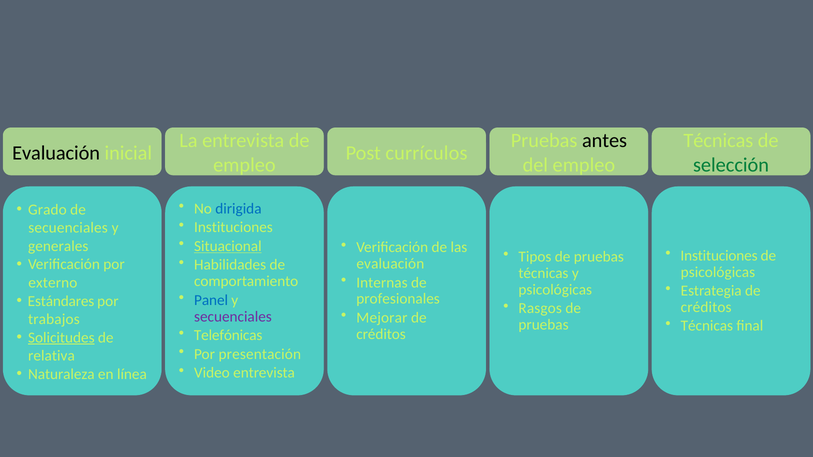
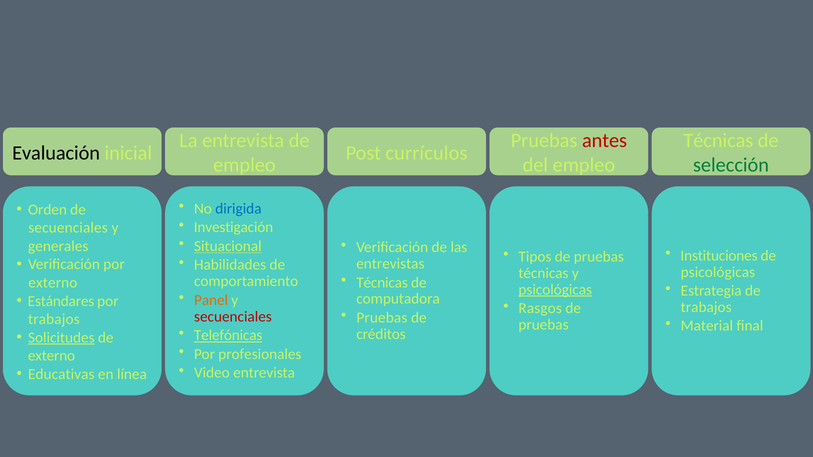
antes colour: black -> red
Grado: Grado -> Orden
Instituciones at (233, 228): Instituciones -> Investigación
evaluación at (390, 264): evaluación -> entrevistas
Internas at (382, 283): Internas -> Técnicas
psicológicas at (555, 290) underline: none -> present
Panel colour: blue -> orange
profesionales: profesionales -> computadora
créditos at (706, 307): créditos -> trabajos
Mejorar at (382, 318): Mejorar -> Pruebas
secuenciales at (233, 317) colour: purple -> red
Técnicas at (707, 326): Técnicas -> Material
Telefónicas underline: none -> present
presentación: presentación -> profesionales
relativa at (51, 356): relativa -> externo
Naturaleza: Naturaleza -> Educativas
